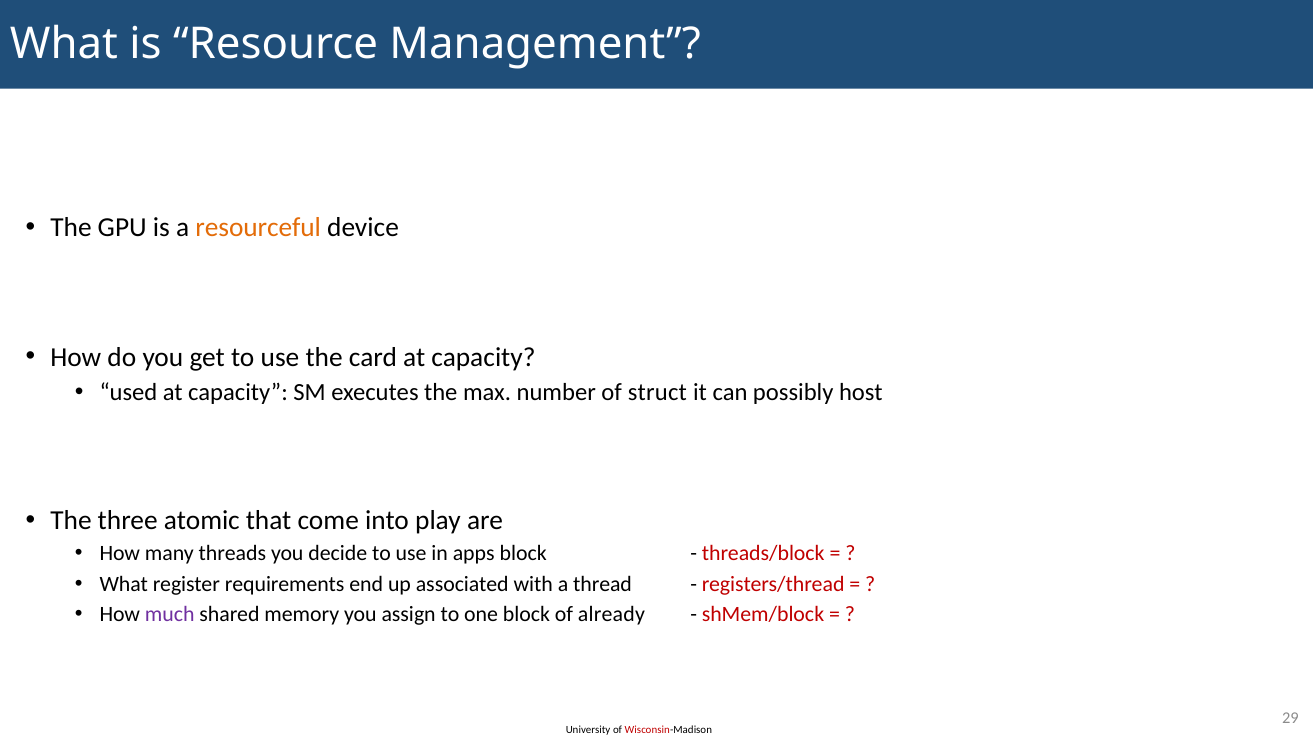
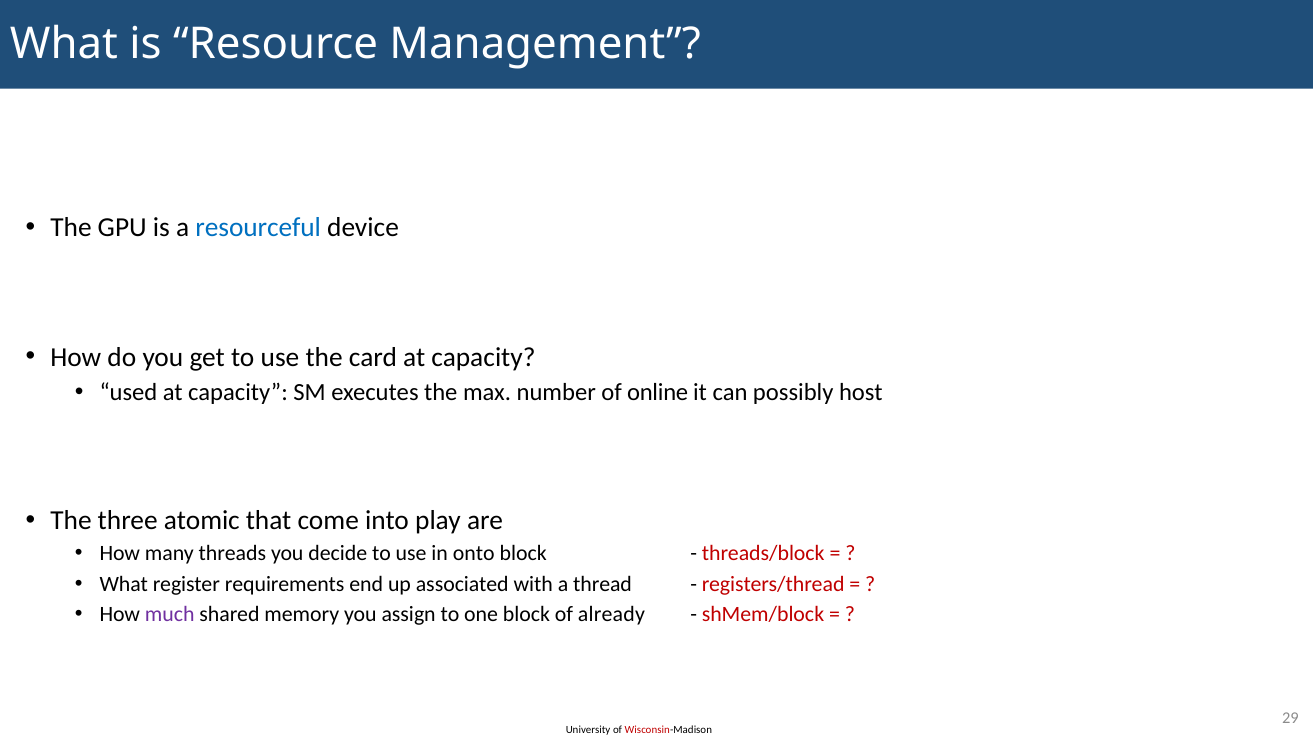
resourceful colour: orange -> blue
struct: struct -> online
apps: apps -> onto
